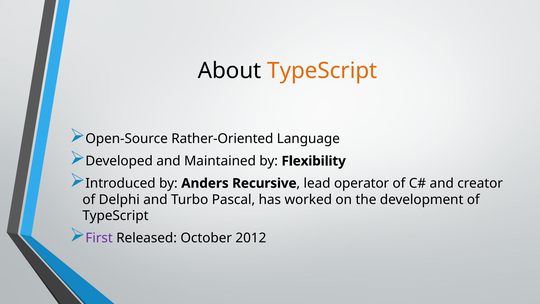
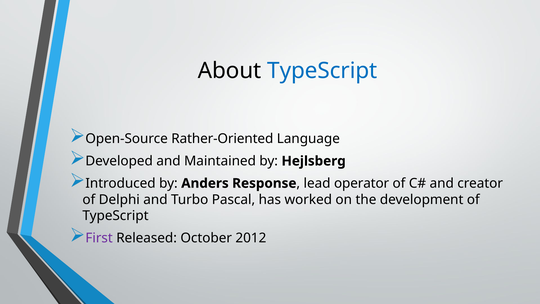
TypeScript at (322, 71) colour: orange -> blue
Flexibility: Flexibility -> Hejlsberg
Recursive: Recursive -> Response
